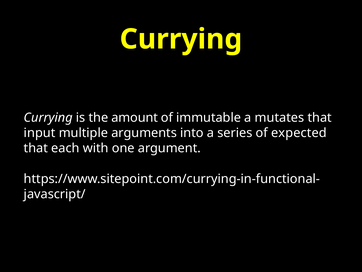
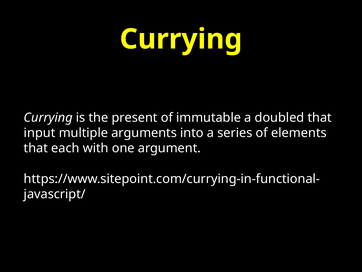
amount: amount -> present
mutates: mutates -> doubled
expected: expected -> elements
